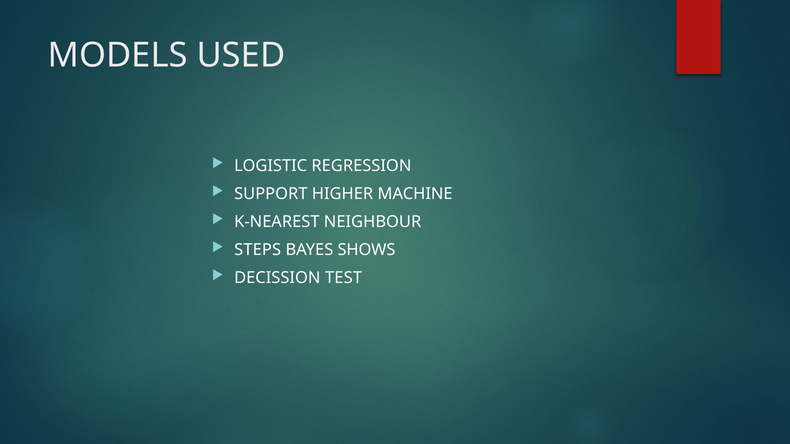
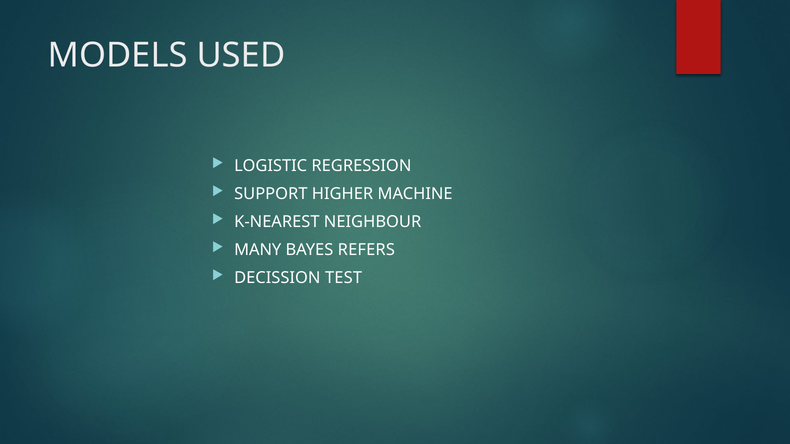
STEPS: STEPS -> MANY
SHOWS: SHOWS -> REFERS
